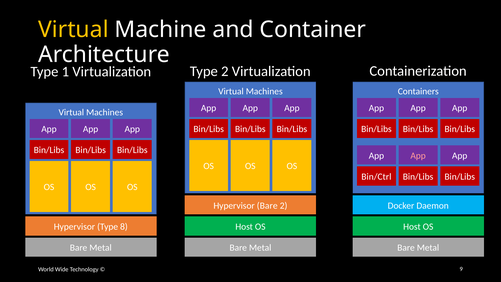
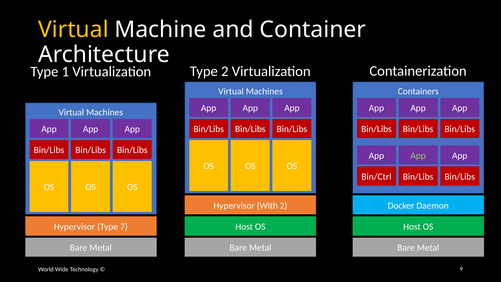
App at (418, 155) colour: pink -> light green
Hypervisor Bare: Bare -> With
8: 8 -> 7
